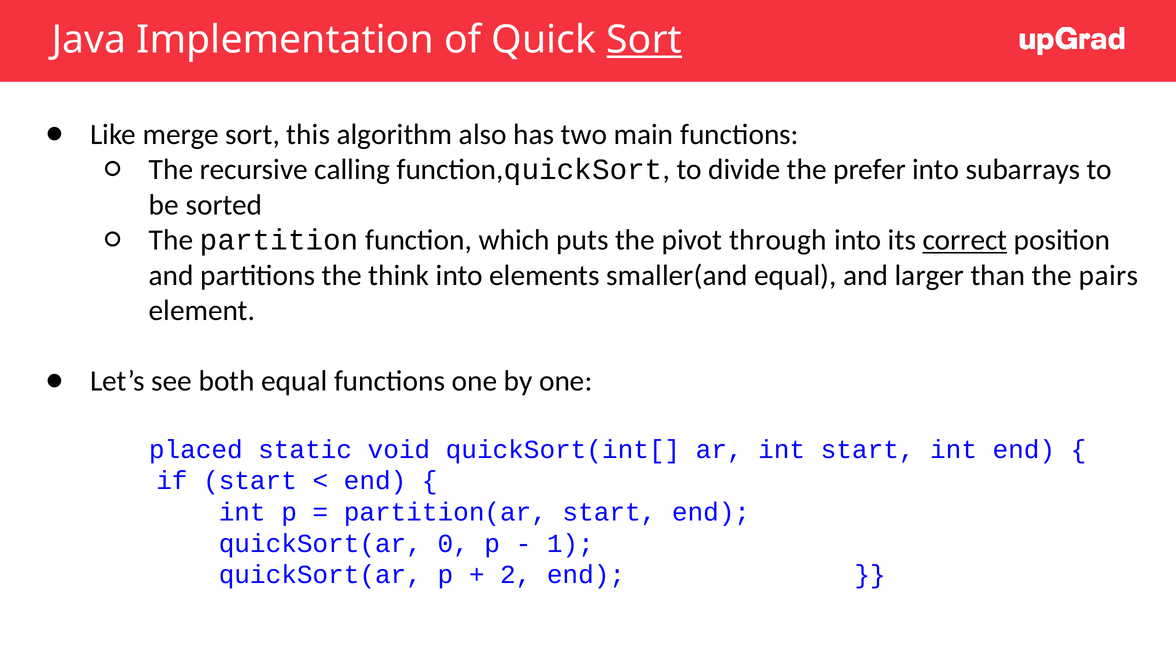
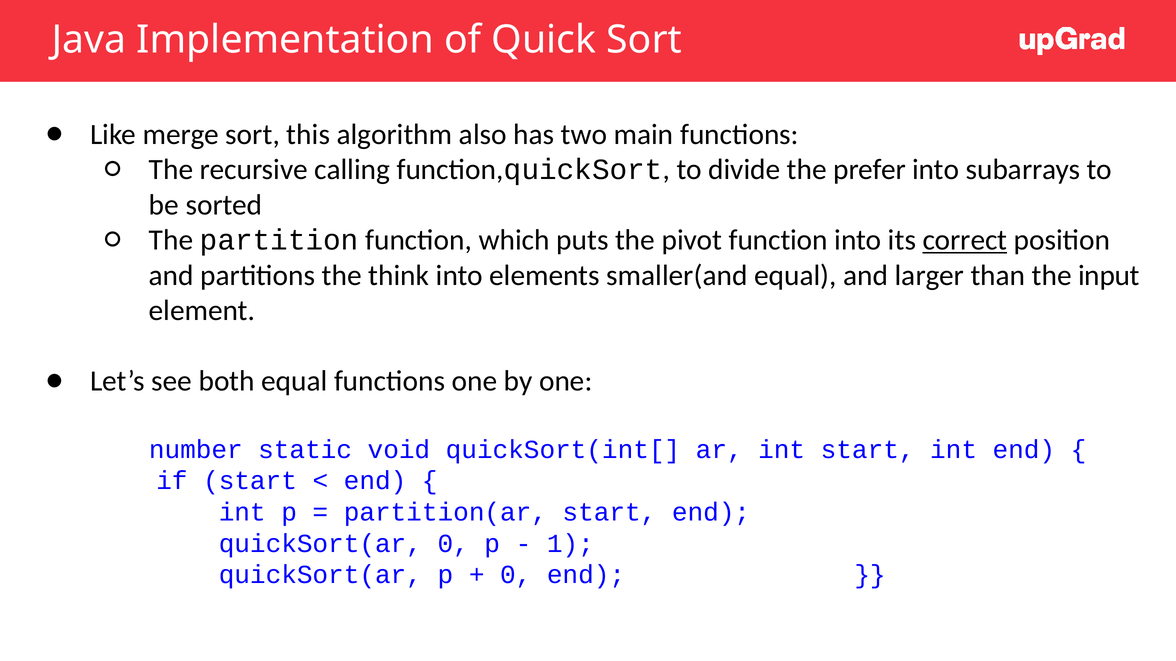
Sort at (644, 40) underline: present -> none
pivot through: through -> function
pairs: pairs -> input
placed: placed -> number
2 at (516, 575): 2 -> 0
